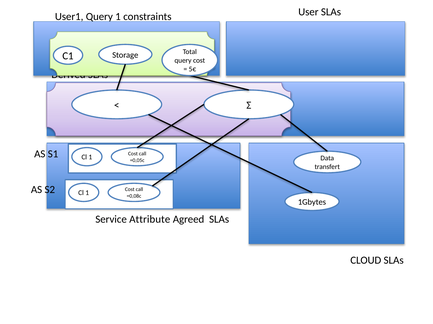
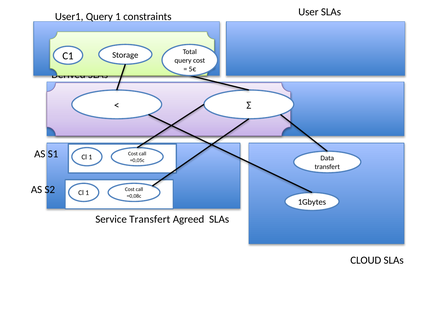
Service Attribute: Attribute -> Transfert
